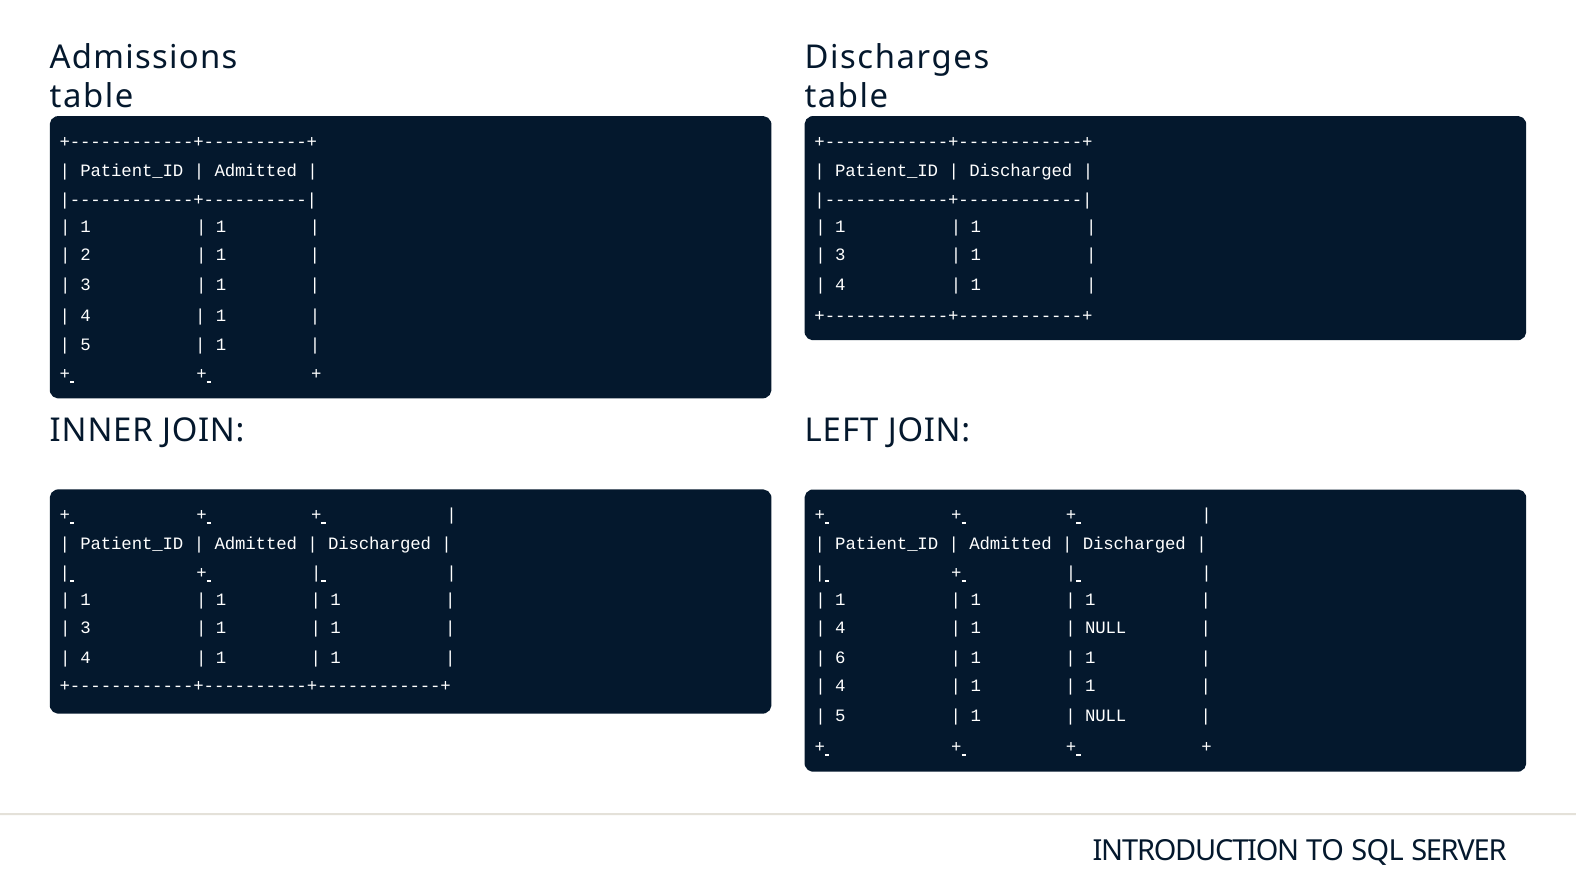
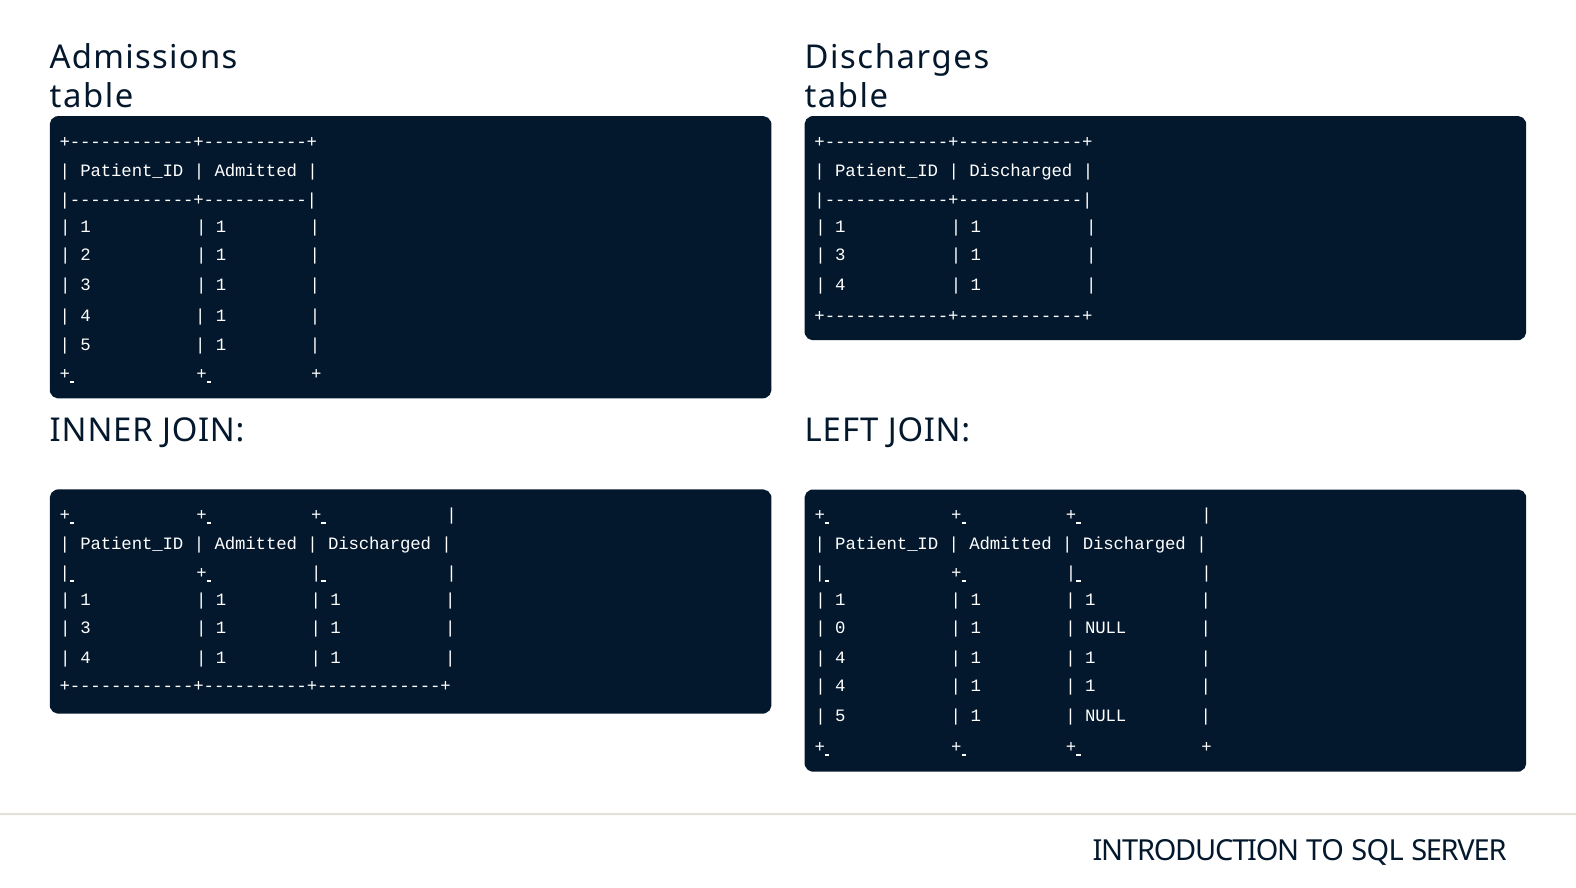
4 at (840, 628): 4 -> 0
6 at (840, 658): 6 -> 4
